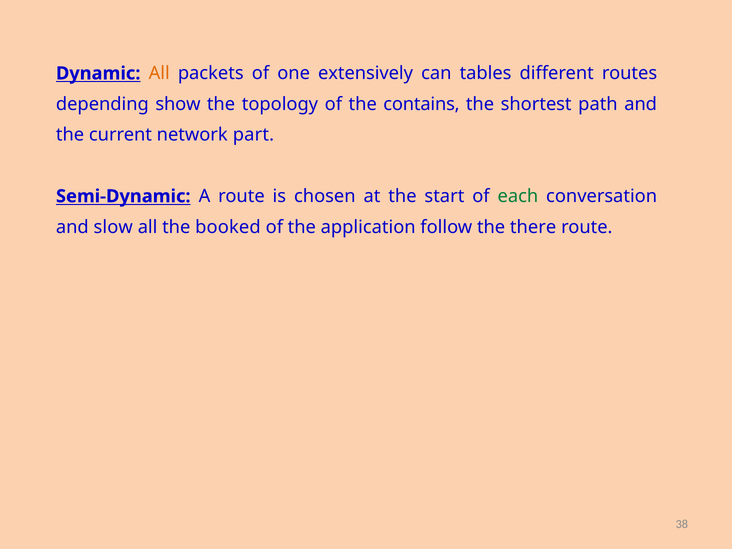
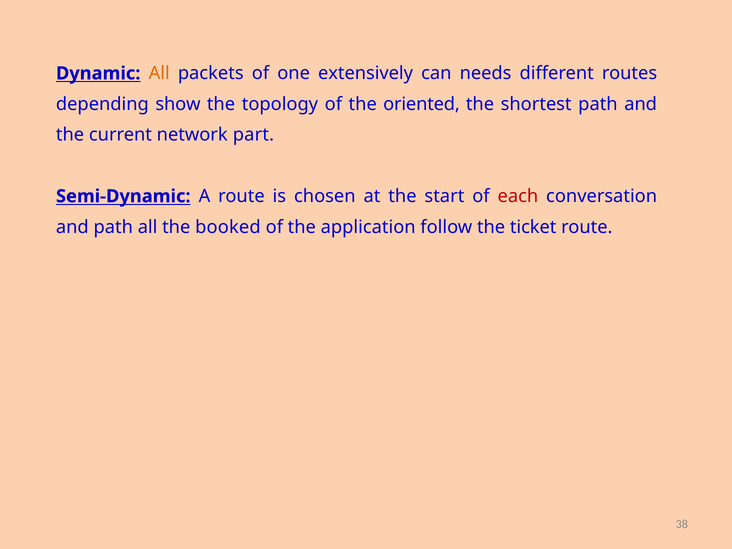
tables: tables -> needs
contains: contains -> oriented
each colour: green -> red
and slow: slow -> path
there: there -> ticket
